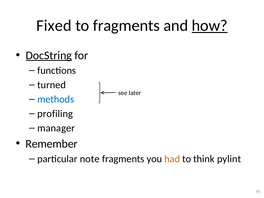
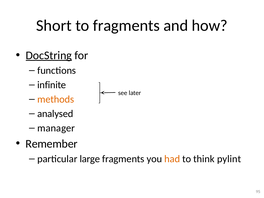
Fixed: Fixed -> Short
how underline: present -> none
turned: turned -> infinite
methods colour: blue -> orange
profiling: profiling -> analysed
note: note -> large
